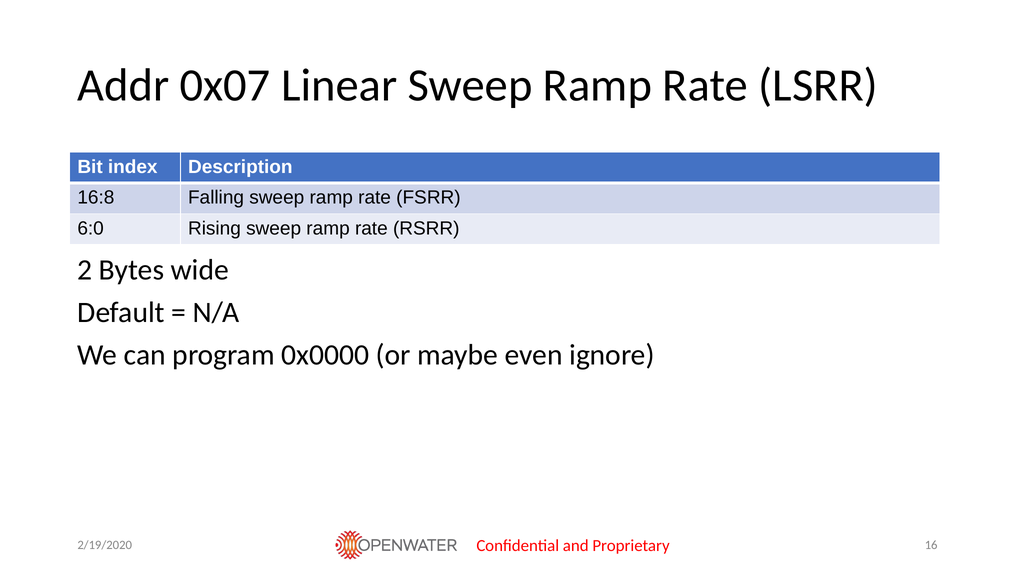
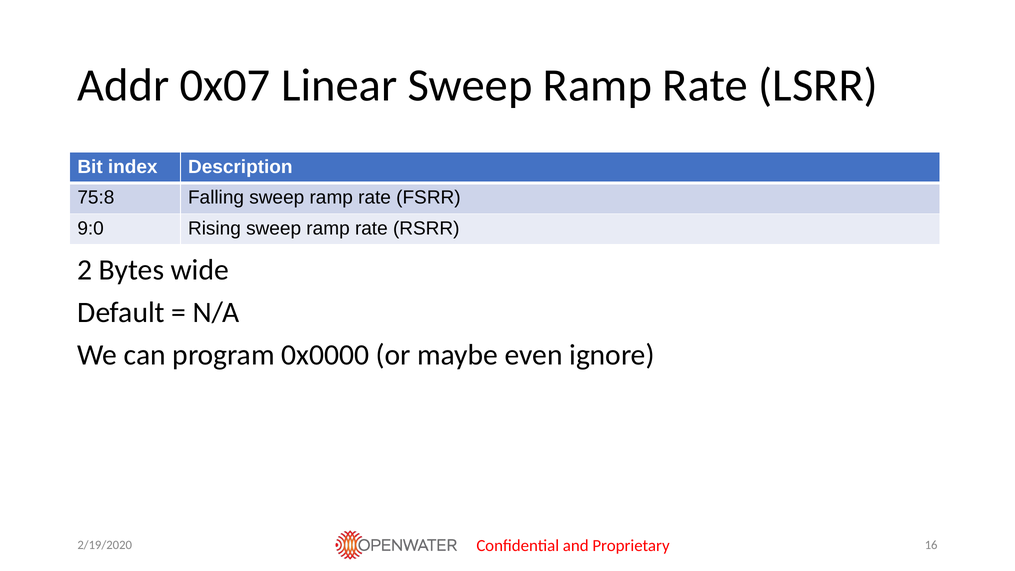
16:8: 16:8 -> 75:8
6:0: 6:0 -> 9:0
